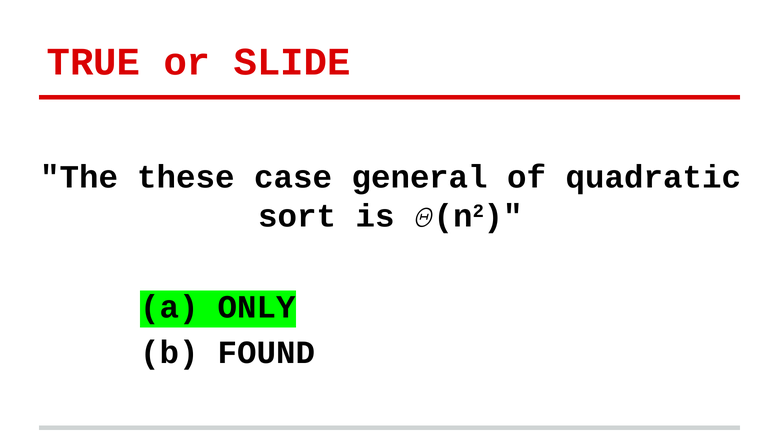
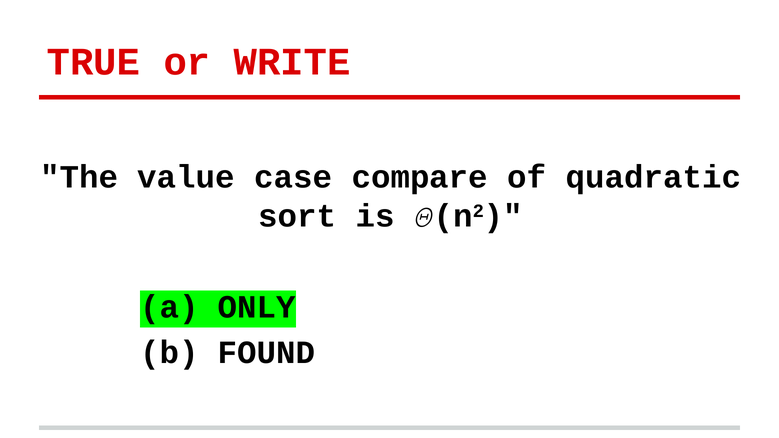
SLIDE: SLIDE -> WRITE
these: these -> value
general: general -> compare
